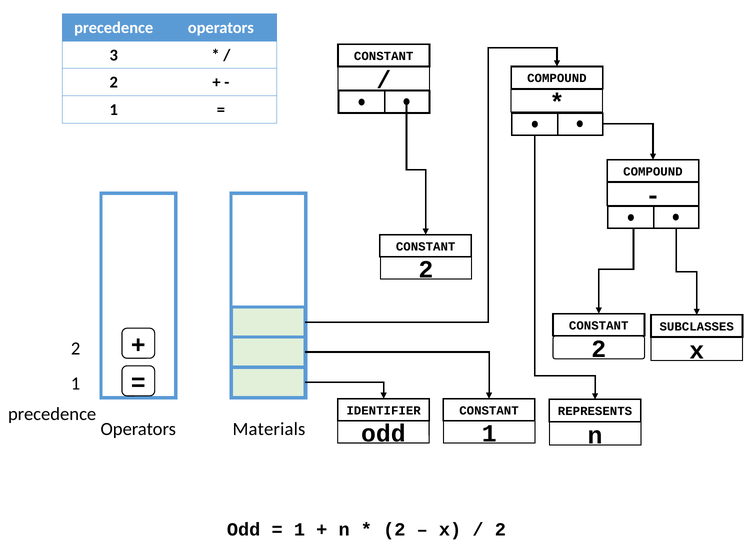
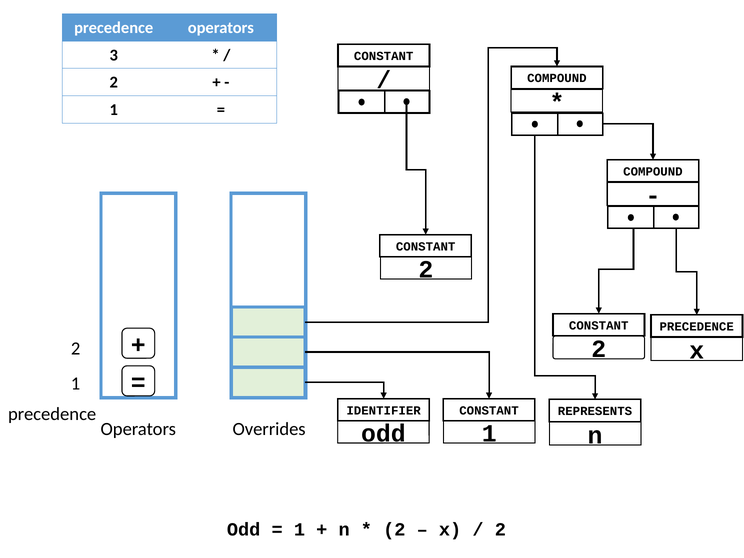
SUBCLASSES at (697, 327): SUBCLASSES -> PRECEDENCE
Materials: Materials -> Overrides
